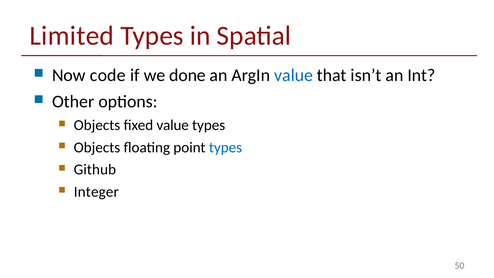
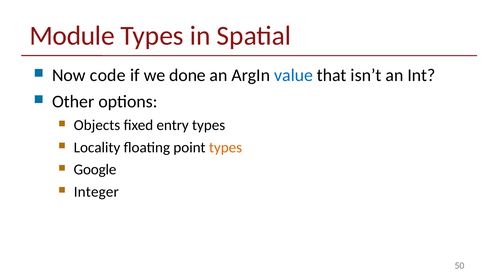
Limited: Limited -> Module
fixed value: value -> entry
Objects at (97, 147): Objects -> Locality
types at (226, 147) colour: blue -> orange
Github: Github -> Google
